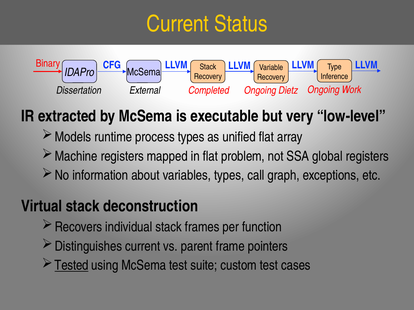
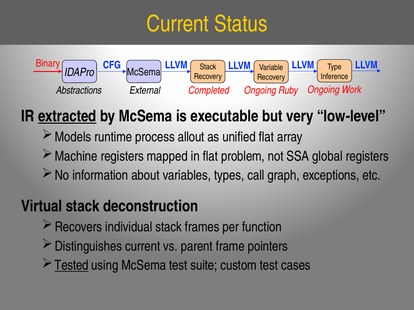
Dissertation: Dissertation -> Abstractions
Dietz: Dietz -> Ruby
extracted underline: none -> present
process types: types -> allout
